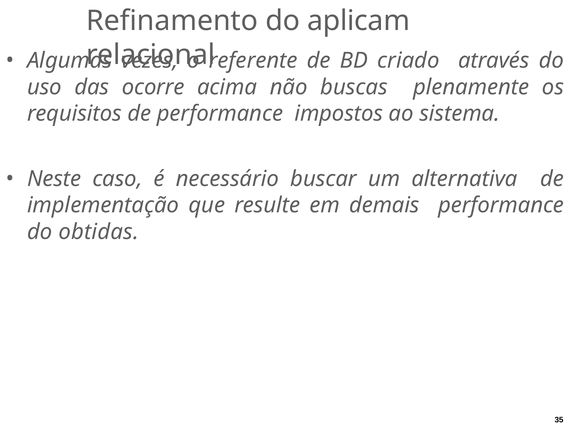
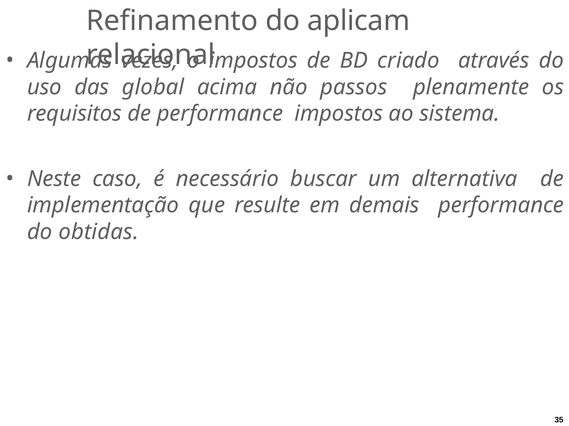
referente at (253, 61): referente -> impostos
ocorre: ocorre -> global
buscas: buscas -> passos
